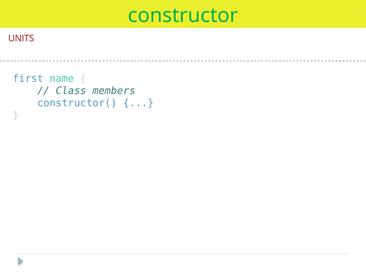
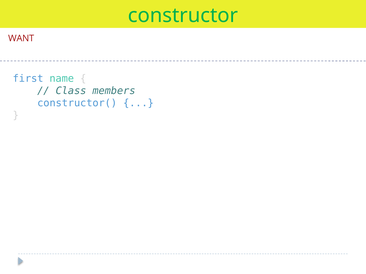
UNITS: UNITS -> WANT
